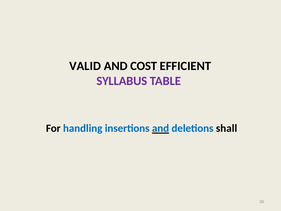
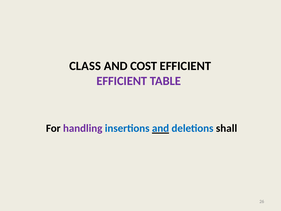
VALID: VALID -> CLASS
SYLLABUS at (122, 81): SYLLABUS -> EFFICIENT
handling colour: blue -> purple
